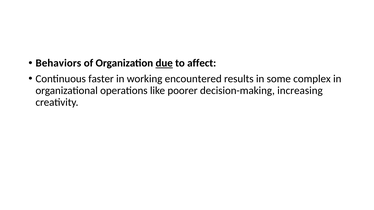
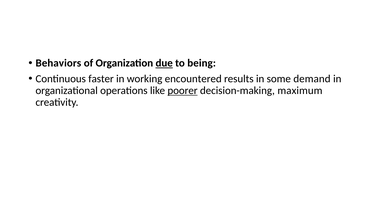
affect: affect -> being
complex: complex -> demand
poorer underline: none -> present
increasing: increasing -> maximum
